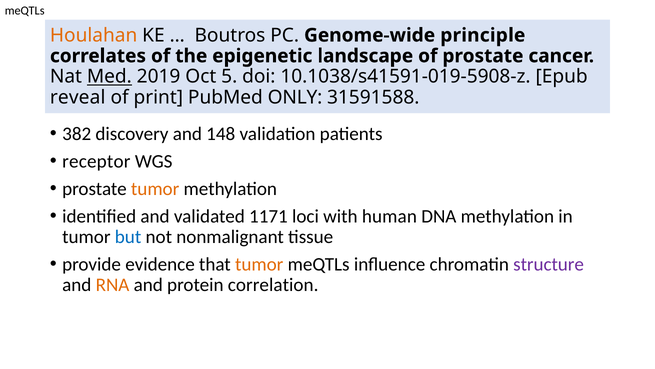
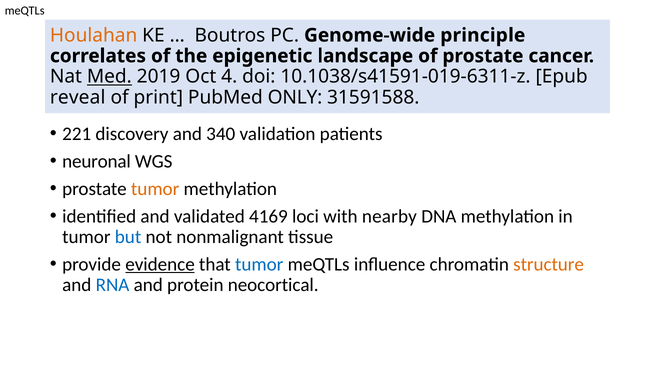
5: 5 -> 4
10.1038/s41591-019-5908-z: 10.1038/s41591-019-5908-z -> 10.1038/s41591-019-6311-z
382: 382 -> 221
148: 148 -> 340
receptor: receptor -> neuronal
1171: 1171 -> 4169
human: human -> nearby
evidence underline: none -> present
tumor at (259, 264) colour: orange -> blue
structure colour: purple -> orange
RNA colour: orange -> blue
correlation: correlation -> neocortical
